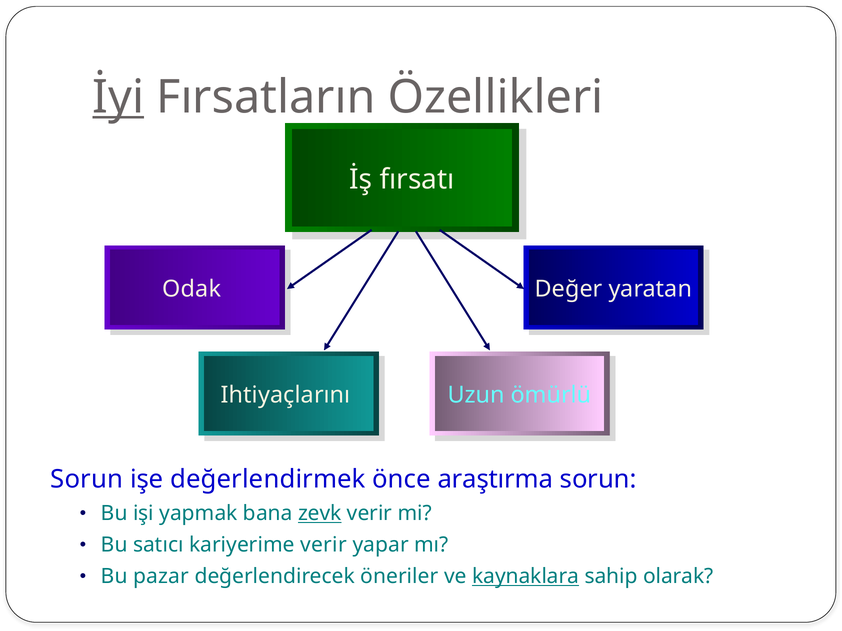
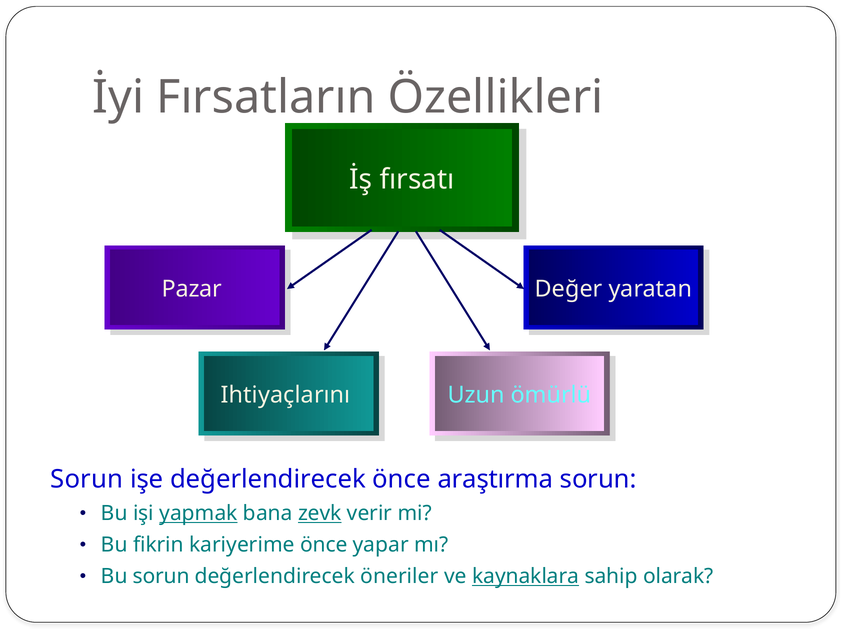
İyi underline: present -> none
Odak: Odak -> Pazar
işe değerlendirmek: değerlendirmek -> değerlendirecek
yapmak underline: none -> present
satıcı: satıcı -> fikrin
kariyerime verir: verir -> önce
Bu pazar: pazar -> sorun
